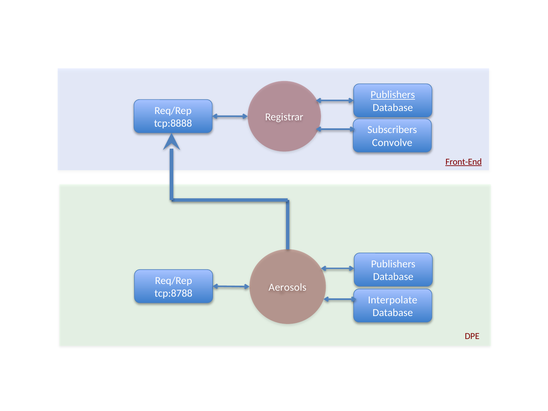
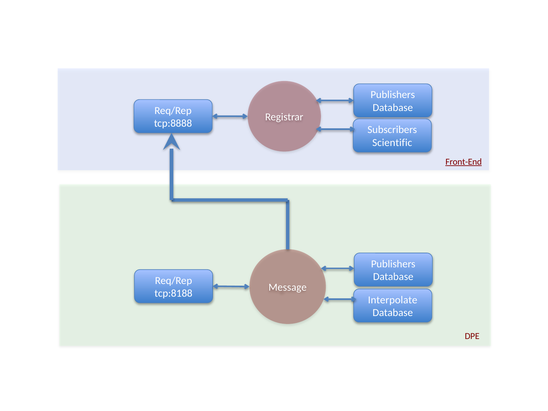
Publishers at (393, 95) underline: present -> none
Convolve: Convolve -> Scientific
Aerosols: Aerosols -> Message
tcp:8788: tcp:8788 -> tcp:8188
